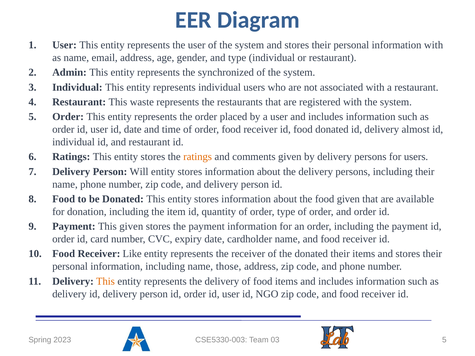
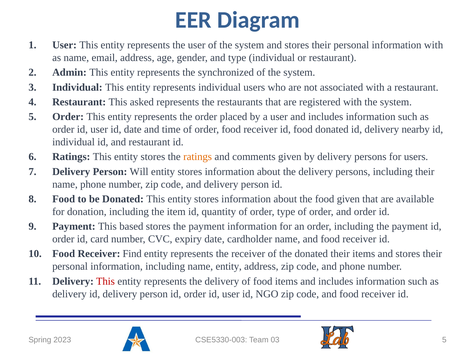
waste: waste -> asked
almost: almost -> nearby
This given: given -> based
Like: Like -> Find
name those: those -> entity
This at (105, 281) colour: orange -> red
